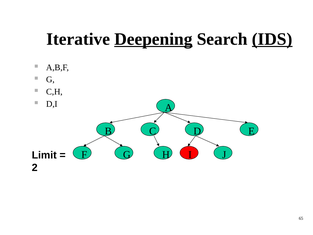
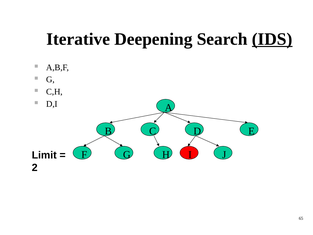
Deepening underline: present -> none
